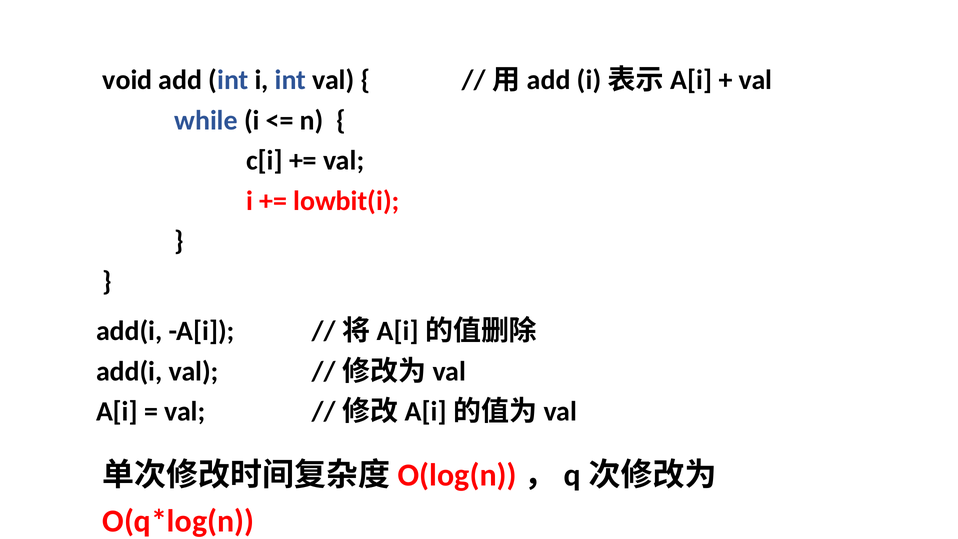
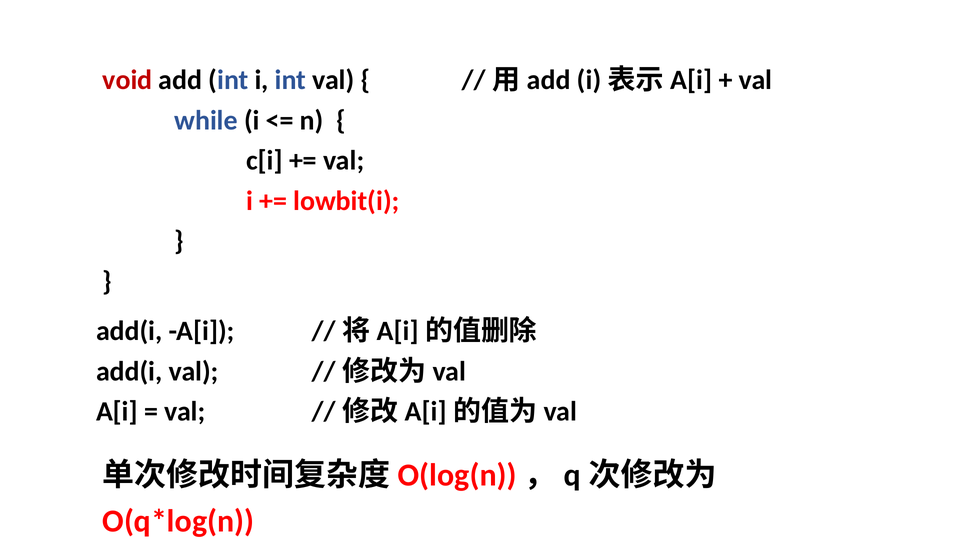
void colour: black -> red
